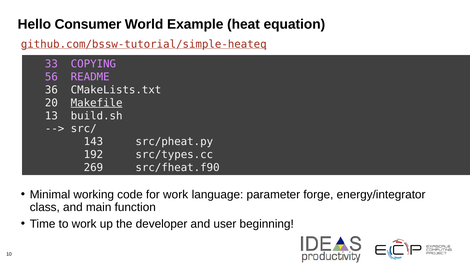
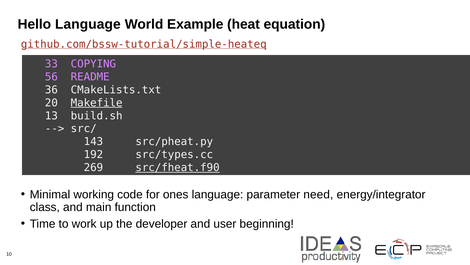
Hello Consumer: Consumer -> Language
src/fheat.f90 underline: none -> present
for work: work -> ones
forge: forge -> need
